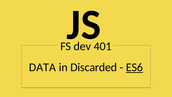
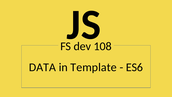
401: 401 -> 108
Discarded: Discarded -> Template
ES6 underline: present -> none
